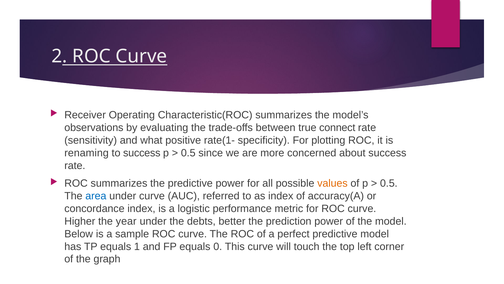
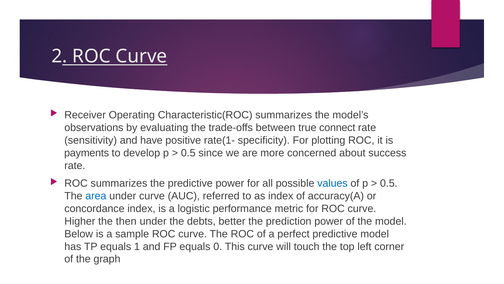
what: what -> have
renaming: renaming -> payments
to success: success -> develop
values colour: orange -> blue
year: year -> then
